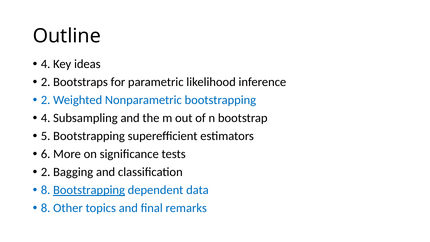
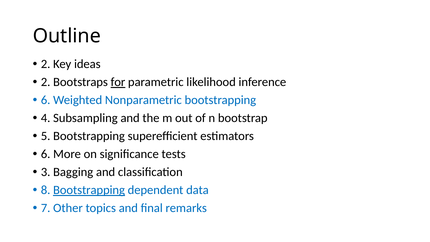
4 at (46, 64): 4 -> 2
for underline: none -> present
2 at (46, 100): 2 -> 6
2 at (46, 172): 2 -> 3
8 at (46, 208): 8 -> 7
